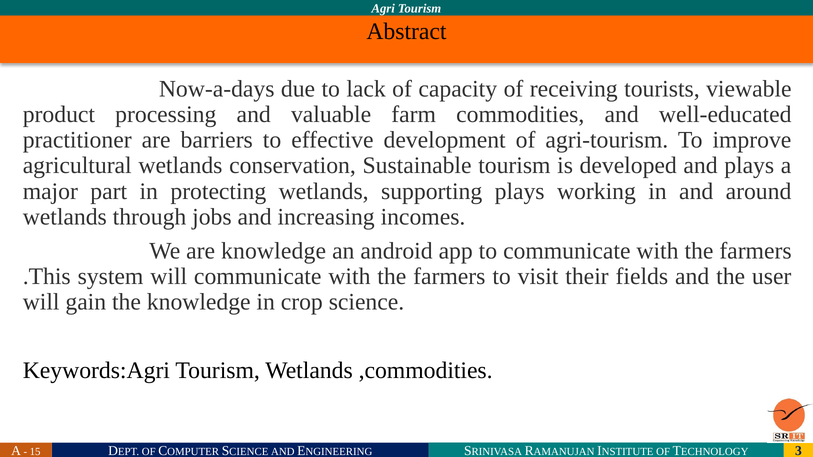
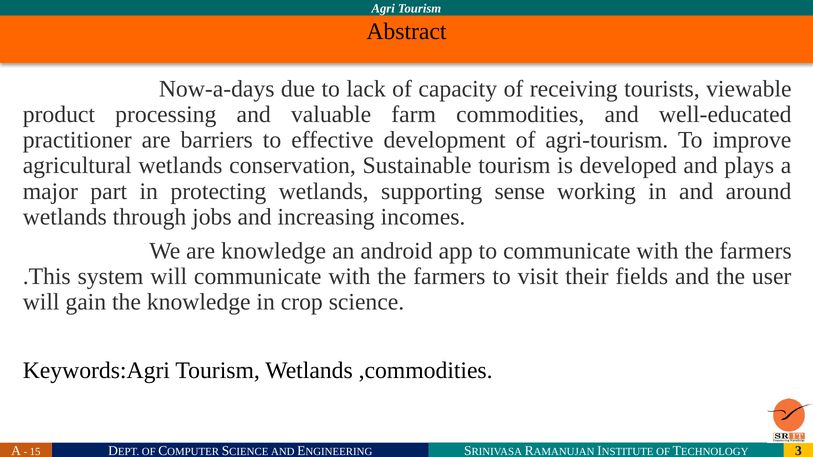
supporting plays: plays -> sense
